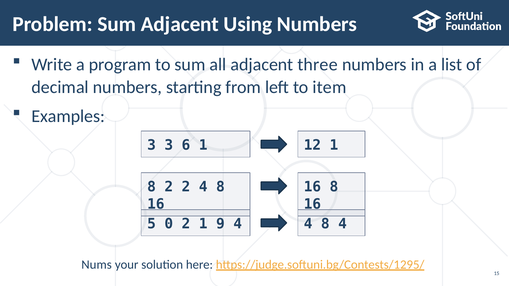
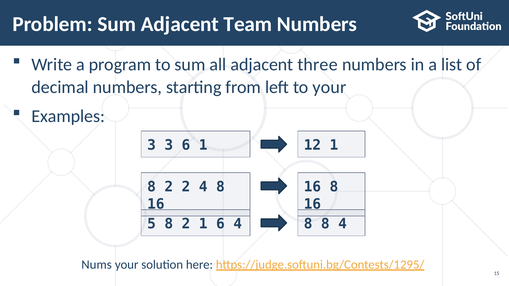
Using: Using -> Team
to item: item -> your
5 0: 0 -> 8
1 9: 9 -> 6
4 at (308, 224): 4 -> 8
